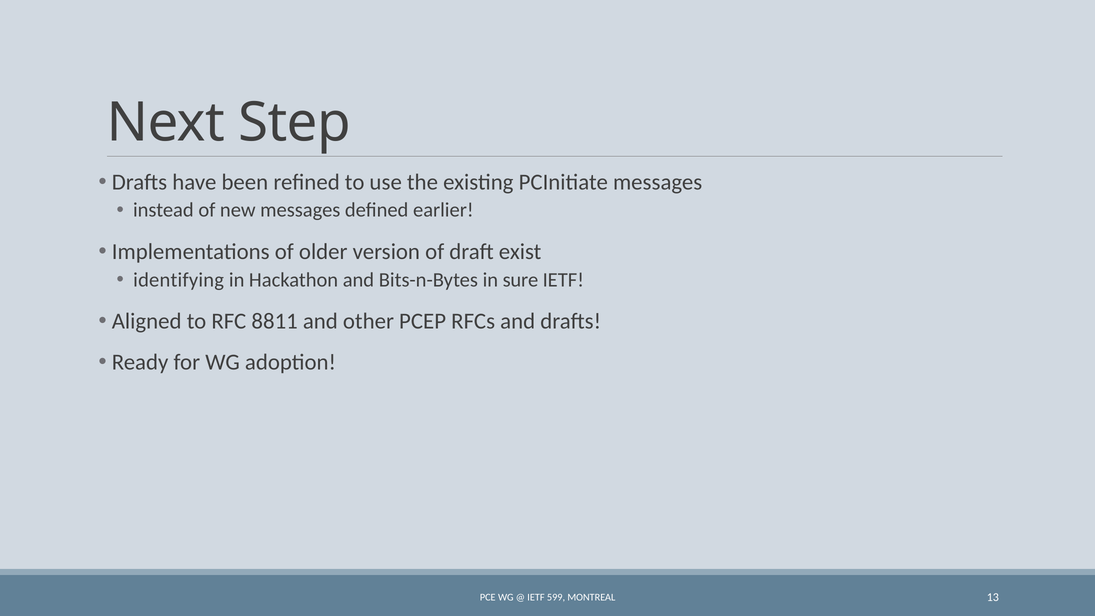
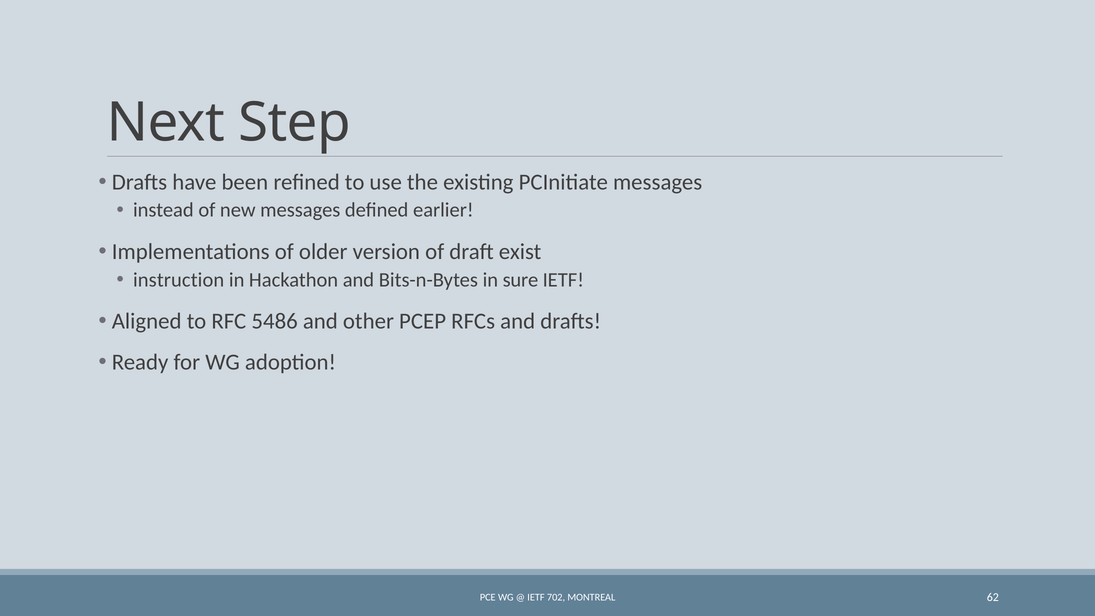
identifying: identifying -> instruction
8811: 8811 -> 5486
599: 599 -> 702
13: 13 -> 62
